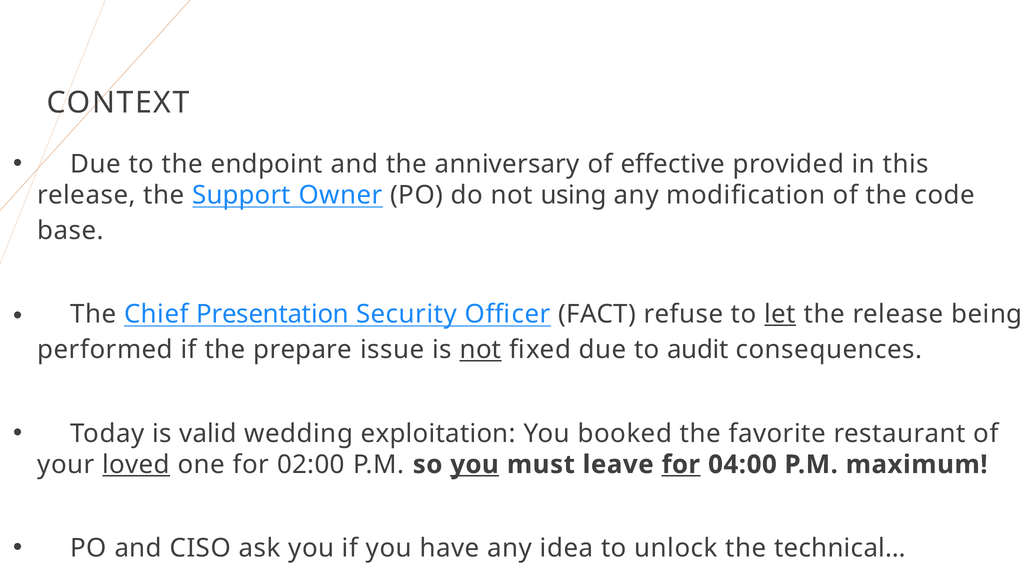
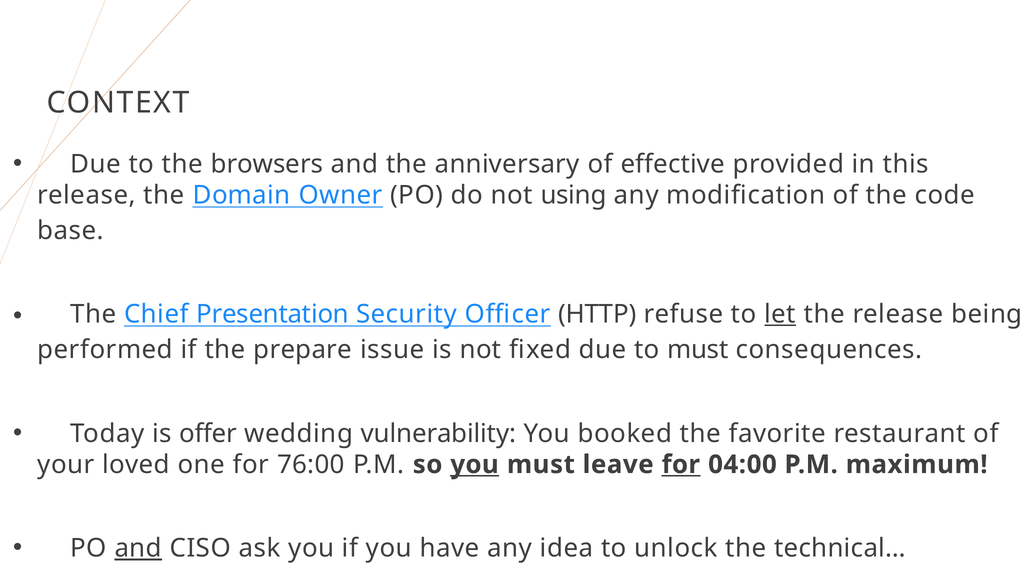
endpoint: endpoint -> browsers
Support: Support -> Domain
FACT: FACT -> HTTP
not at (481, 350) underline: present -> none
to audit: audit -> must
valid: valid -> offer
exploitation: exploitation -> vulnerability
loved underline: present -> none
02:00: 02:00 -> 76:00
and at (138, 548) underline: none -> present
